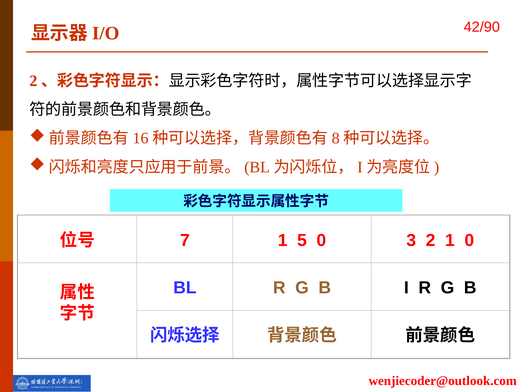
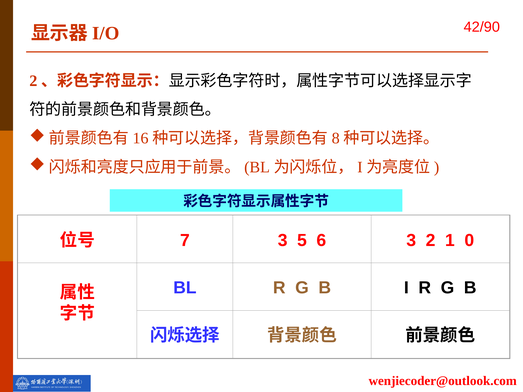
7 1: 1 -> 3
5 0: 0 -> 6
